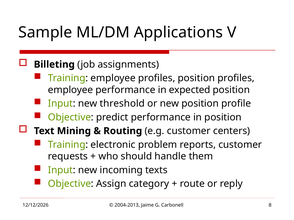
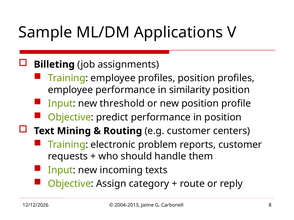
expected: expected -> similarity
